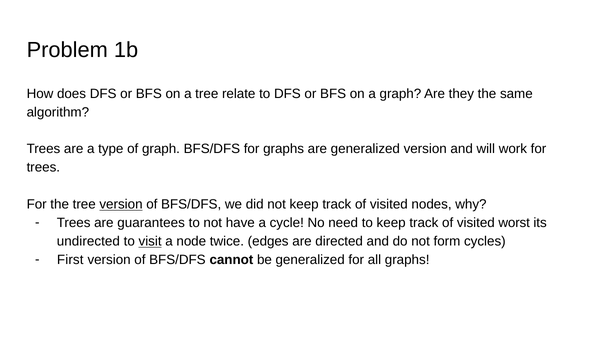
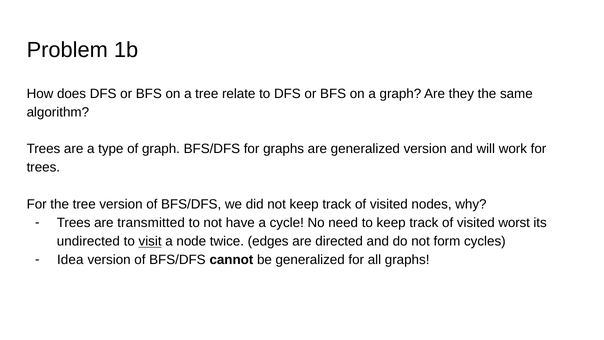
version at (121, 204) underline: present -> none
guarantees: guarantees -> transmitted
First: First -> Idea
